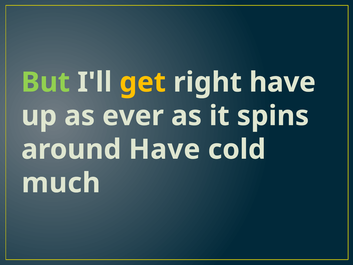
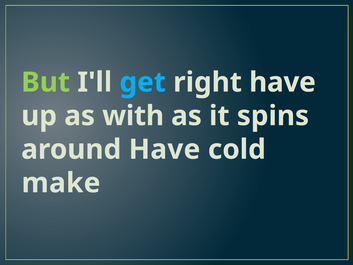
get colour: yellow -> light blue
ever: ever -> with
much: much -> make
